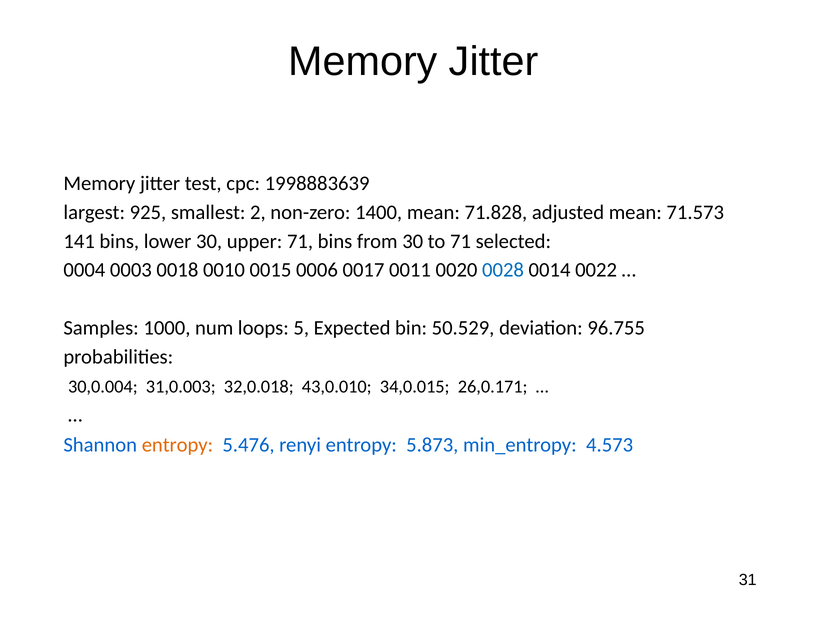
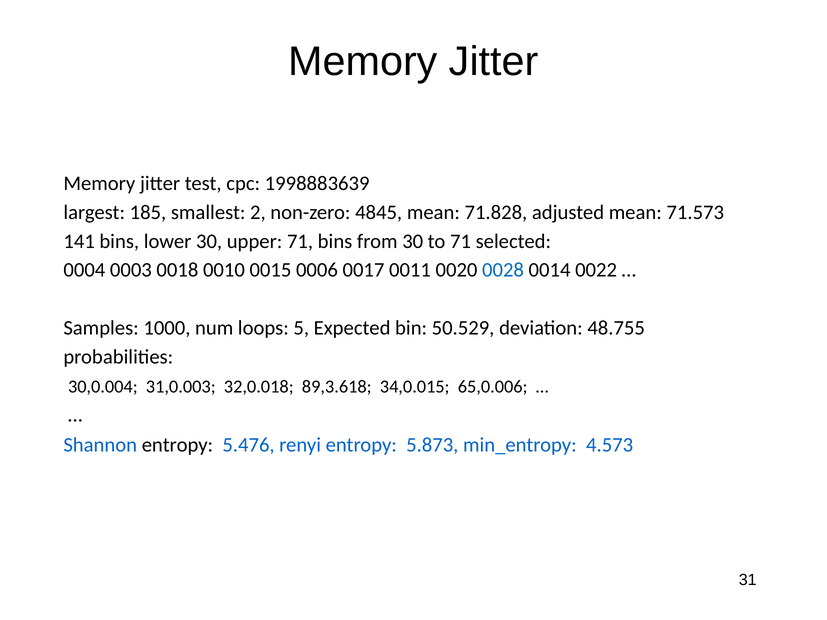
925: 925 -> 185
1400: 1400 -> 4845
96.755: 96.755 -> 48.755
43,0.010: 43,0.010 -> 89,3.618
26,0.171: 26,0.171 -> 65,0.006
entropy at (177, 445) colour: orange -> black
